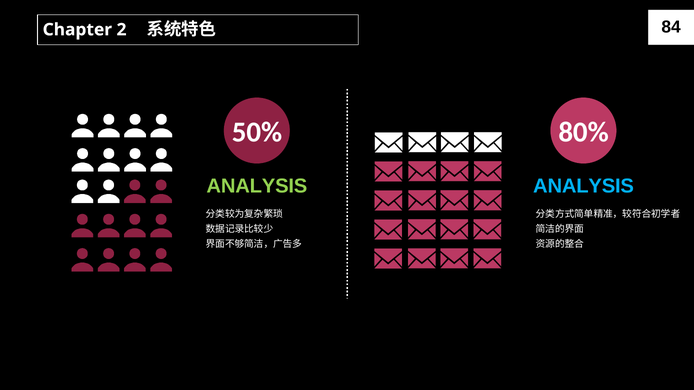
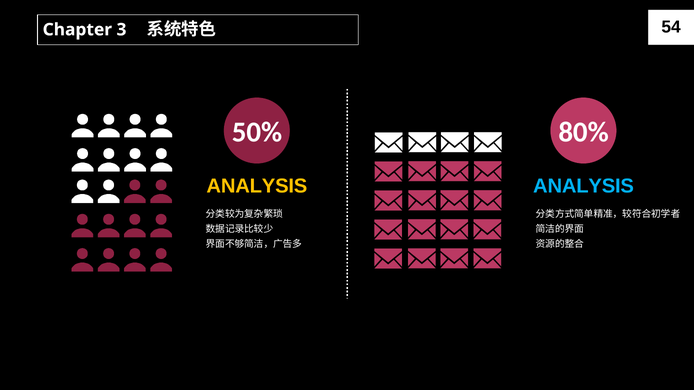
2: 2 -> 3
84: 84 -> 54
ANALYSIS at (257, 186) colour: light green -> yellow
